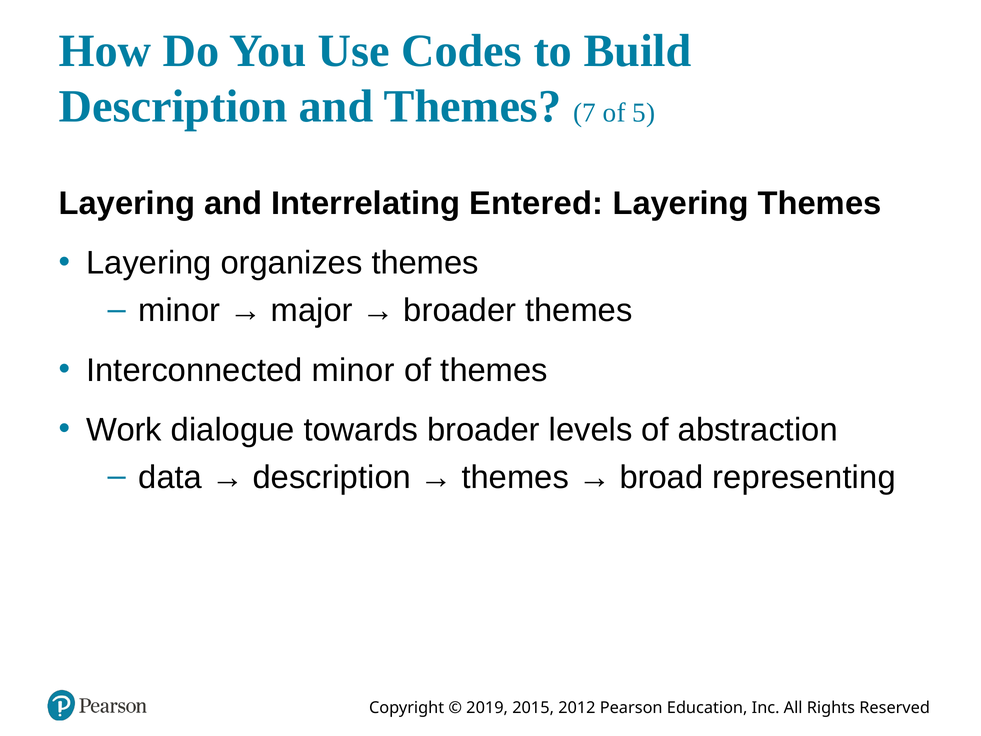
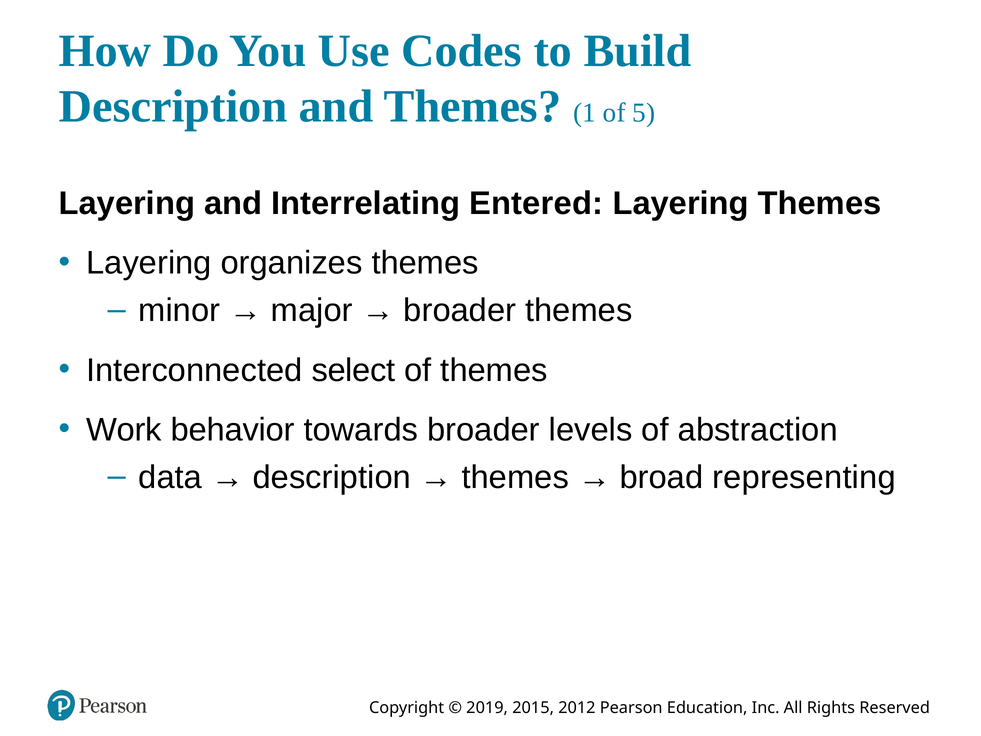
7: 7 -> 1
Interconnected minor: minor -> select
dialogue: dialogue -> behavior
